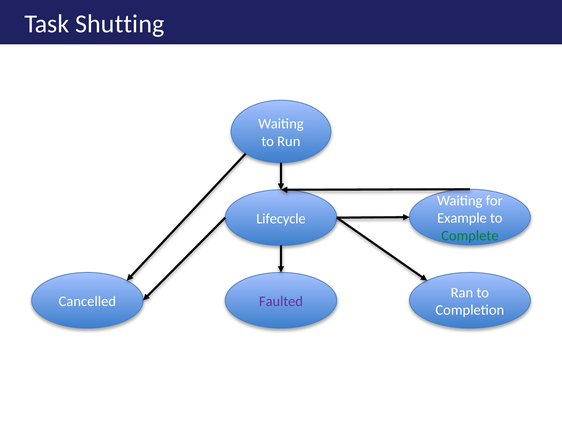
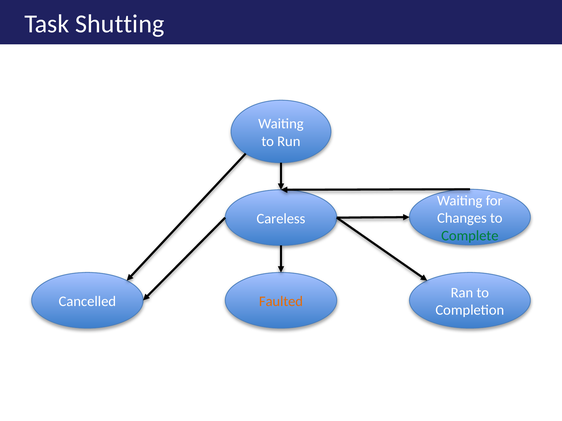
Example: Example -> Changes
Lifecycle: Lifecycle -> Careless
Faulted colour: purple -> orange
